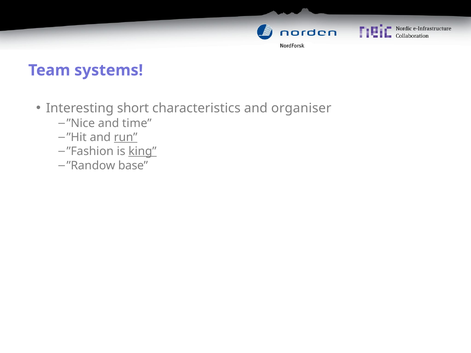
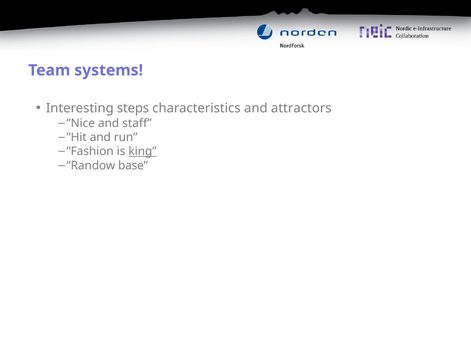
short: short -> steps
organiser: organiser -> attractors
time: time -> staff
run underline: present -> none
